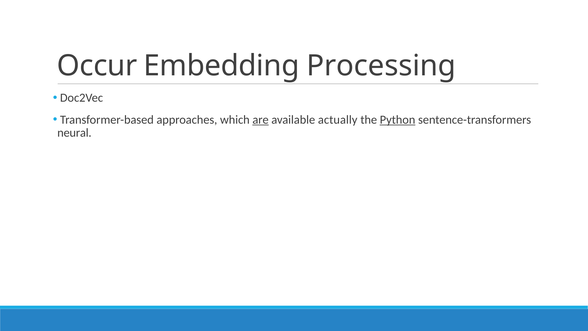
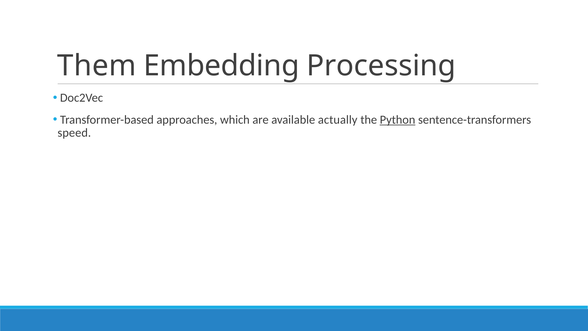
Occur: Occur -> Them
are underline: present -> none
neural: neural -> speed
